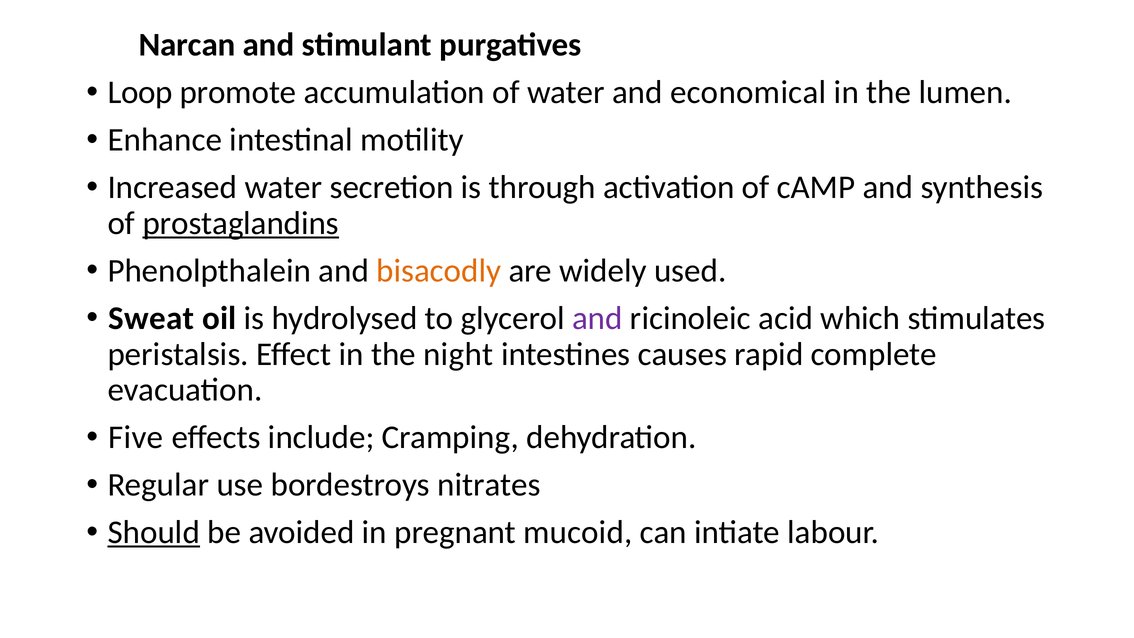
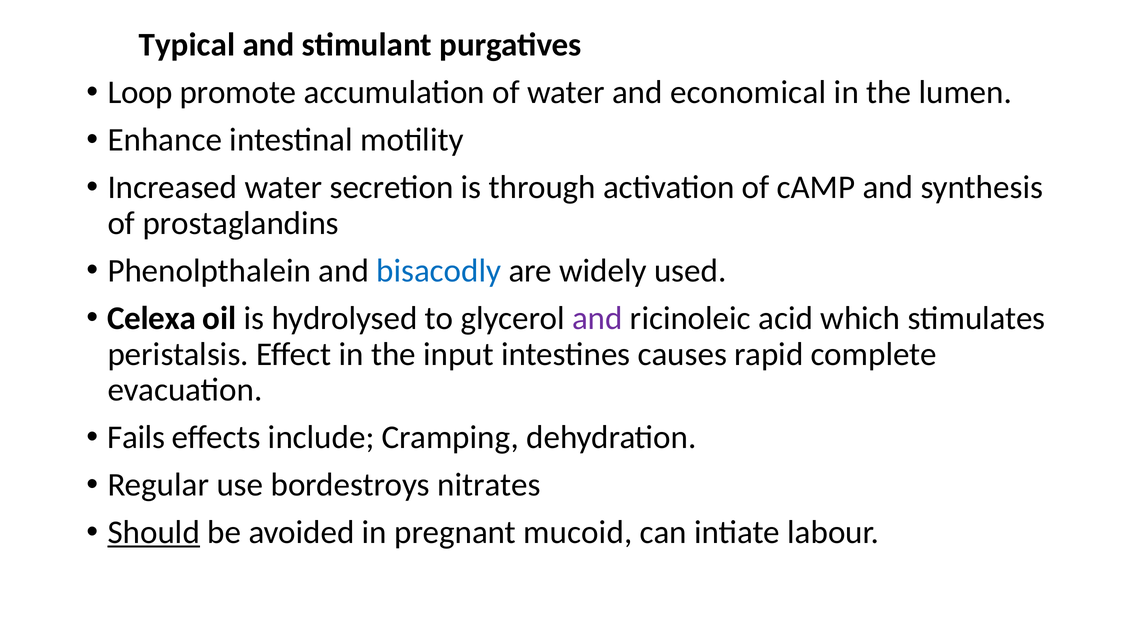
Narcan: Narcan -> Typical
prostaglandins underline: present -> none
bisacodly colour: orange -> blue
Sweat: Sweat -> Celexa
night: night -> input
Five: Five -> Fails
